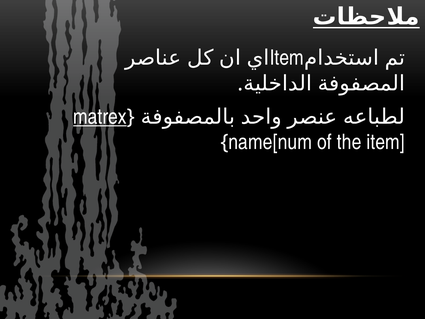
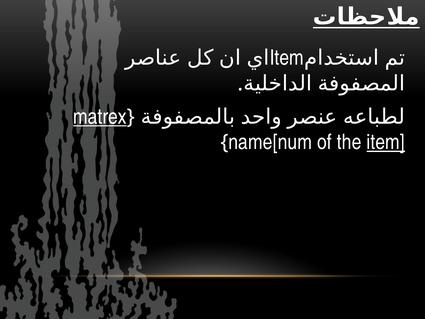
item at (386, 142) underline: none -> present
